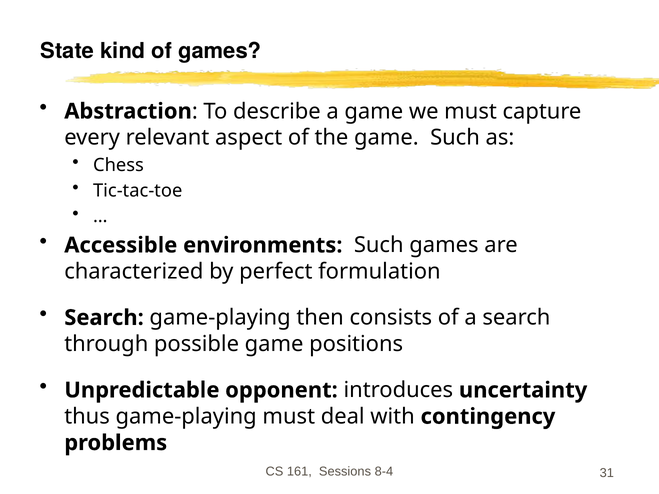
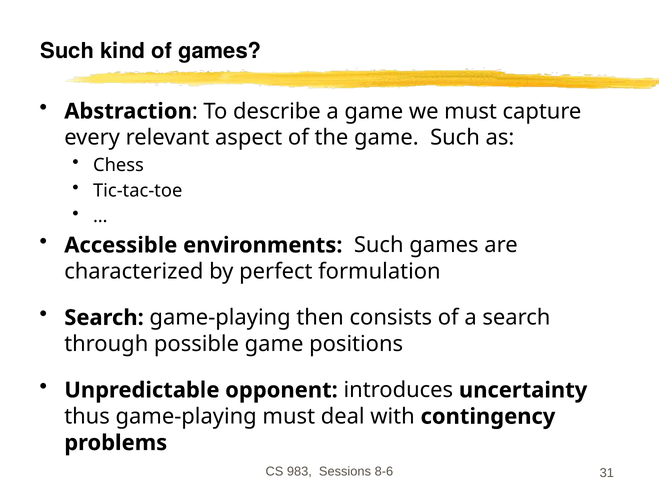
State at (67, 51): State -> Such
161: 161 -> 983
8-4: 8-4 -> 8-6
